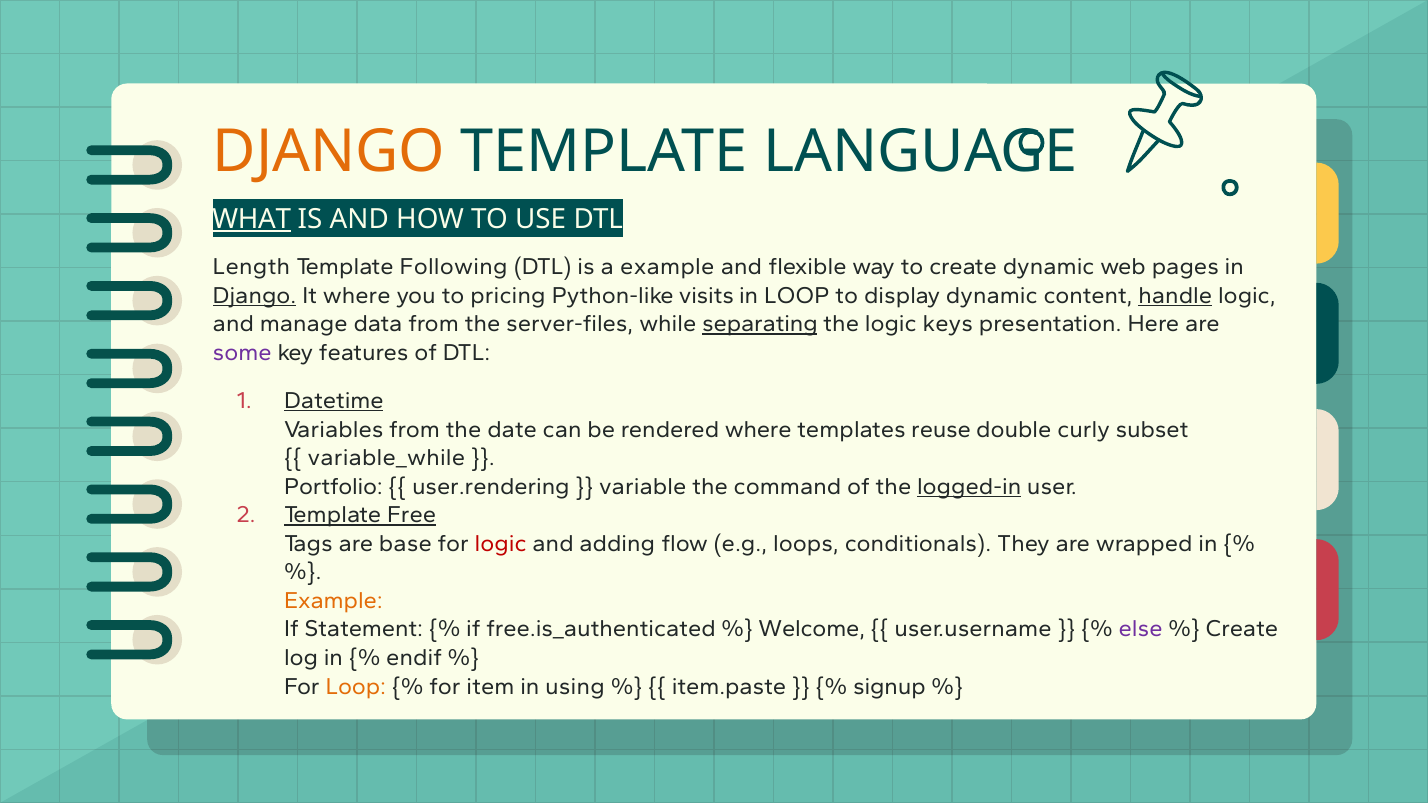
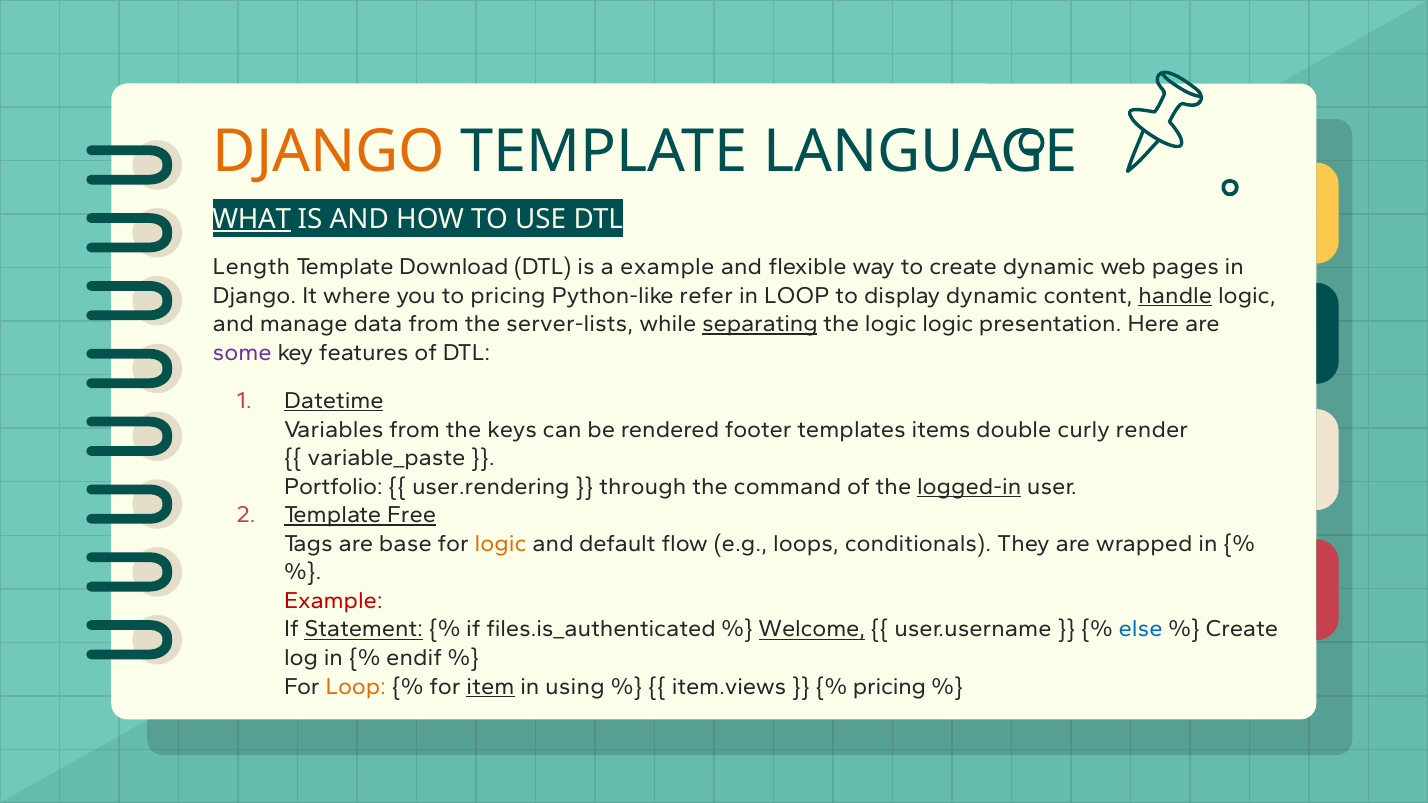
Following: Following -> Download
Django at (255, 295) underline: present -> none
visits: visits -> refer
server-files: server-files -> server-lists
logic keys: keys -> logic
date: date -> keys
rendered where: where -> footer
reuse: reuse -> items
subset: subset -> render
variable_while: variable_while -> variable_paste
variable: variable -> through
logic at (501, 544) colour: red -> orange
adding: adding -> default
Example at (333, 601) colour: orange -> red
Statement underline: none -> present
free.is_authenticated: free.is_authenticated -> files.is_authenticated
Welcome underline: none -> present
else colour: purple -> blue
item underline: none -> present
item.paste: item.paste -> item.views
signup at (889, 686): signup -> pricing
